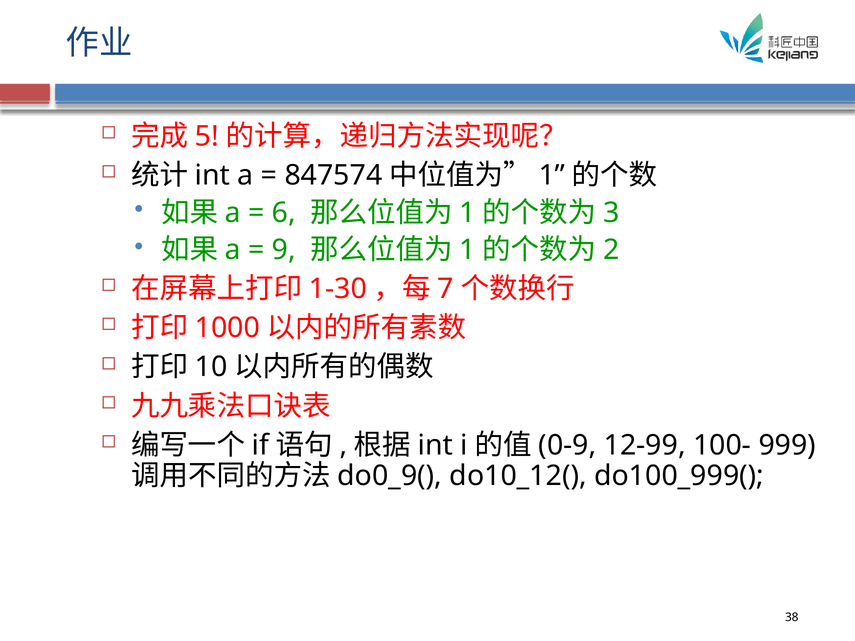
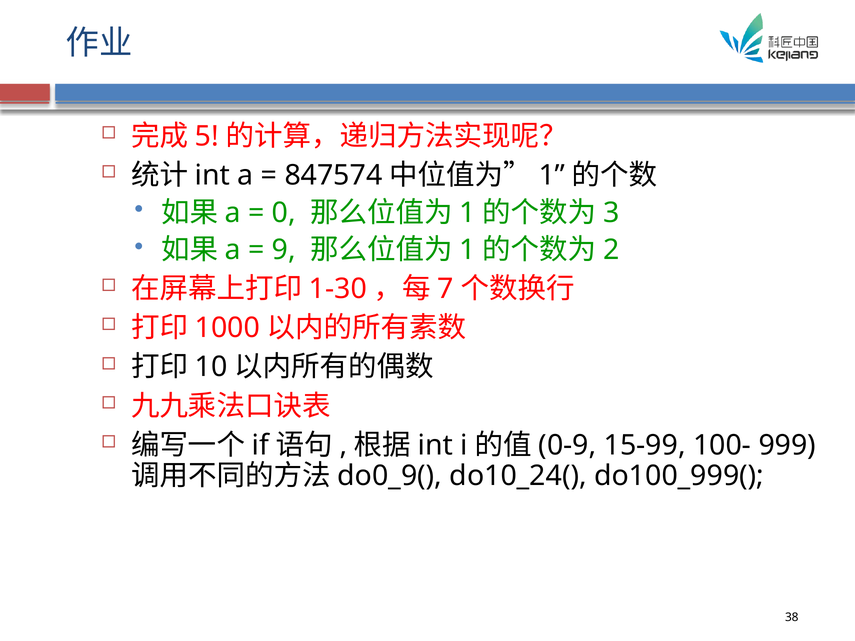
6: 6 -> 0
12-99: 12-99 -> 15-99
do10_12(: do10_12( -> do10_24(
